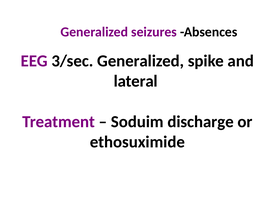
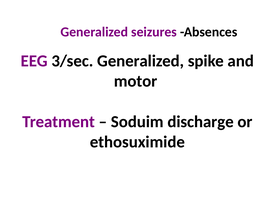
lateral: lateral -> motor
